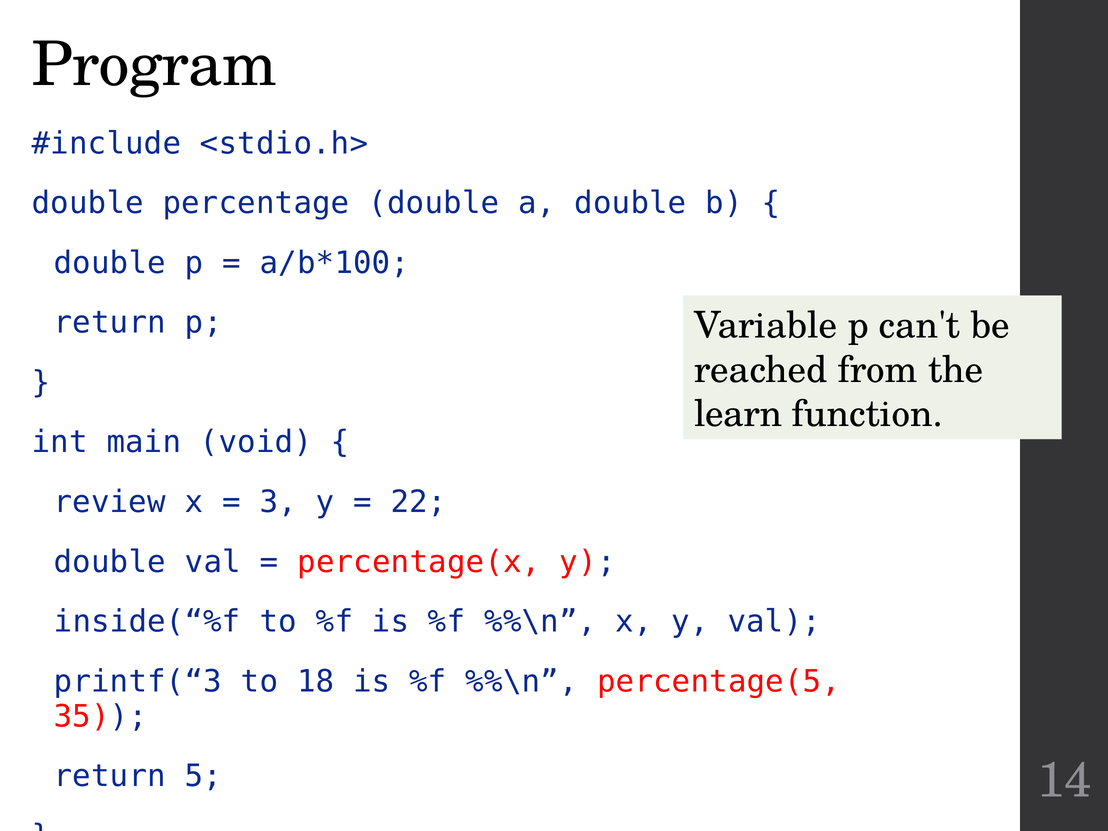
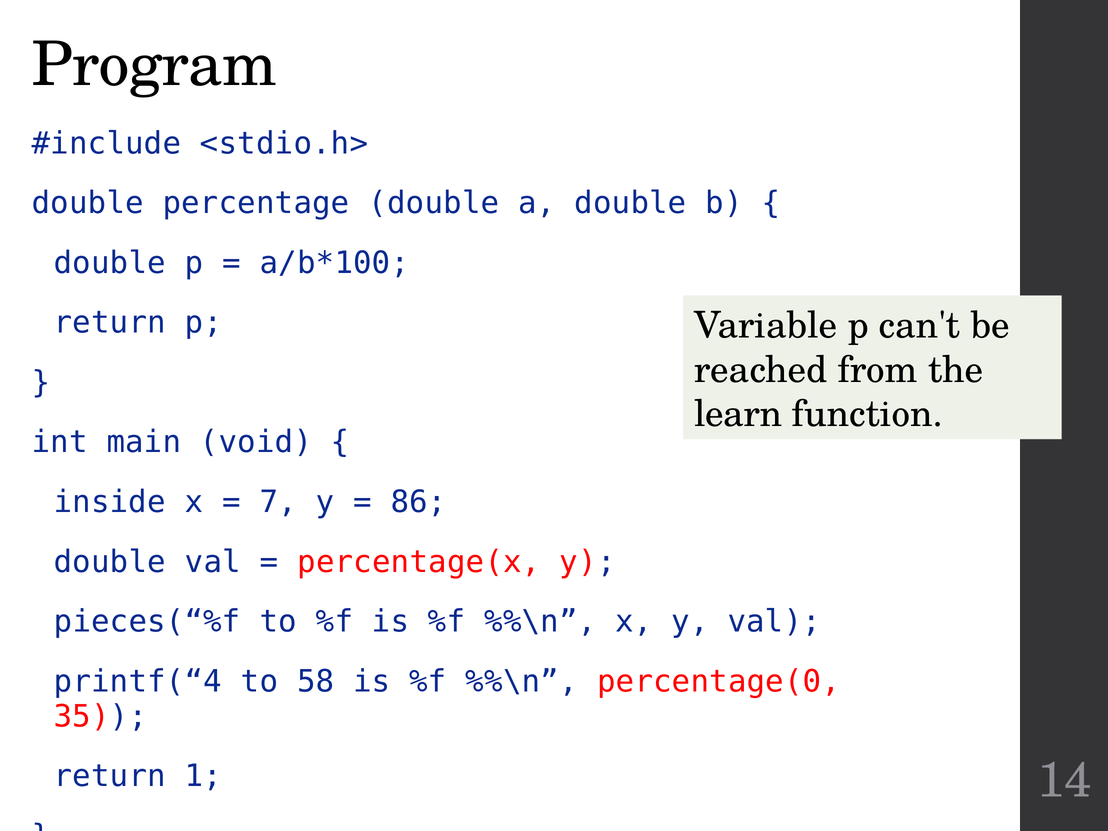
review: review -> inside
3: 3 -> 7
22: 22 -> 86
inside(“%f: inside(“%f -> pieces(“%f
printf(“3: printf(“3 -> printf(“4
18: 18 -> 58
percentage(5: percentage(5 -> percentage(0
5: 5 -> 1
